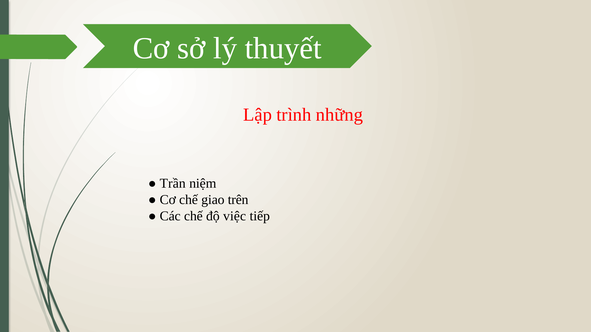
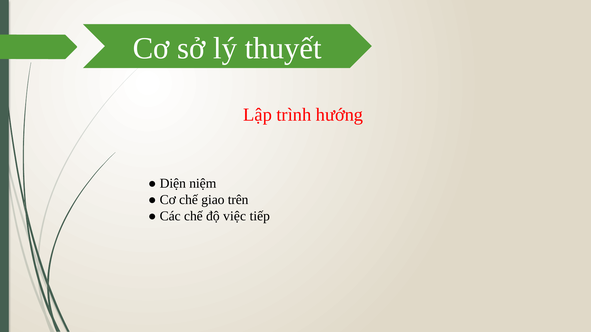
những: những -> hướng
Trần: Trần -> Diện
